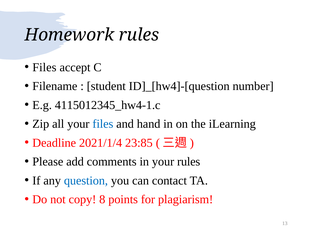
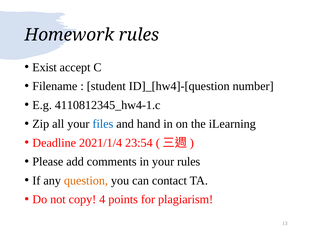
Files at (44, 67): Files -> Exist
4115012345_hw4-1.c: 4115012345_hw4-1.c -> 4110812345_hw4-1.c
23:85: 23:85 -> 23:54
question colour: blue -> orange
8: 8 -> 4
